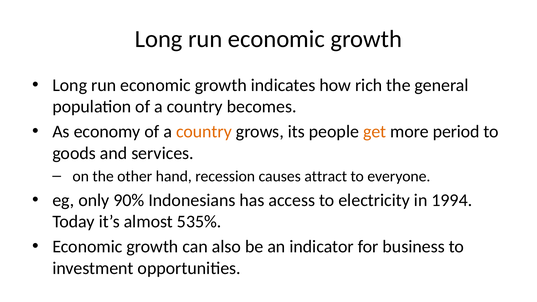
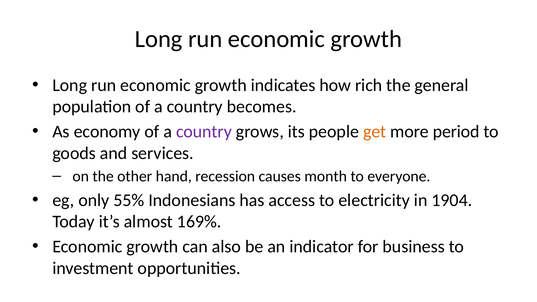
country at (204, 132) colour: orange -> purple
attract: attract -> month
90%: 90% -> 55%
1994: 1994 -> 1904
535%: 535% -> 169%
